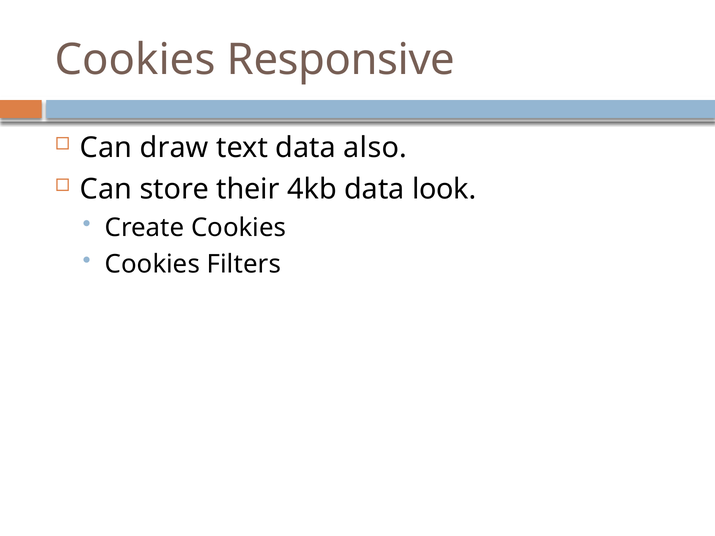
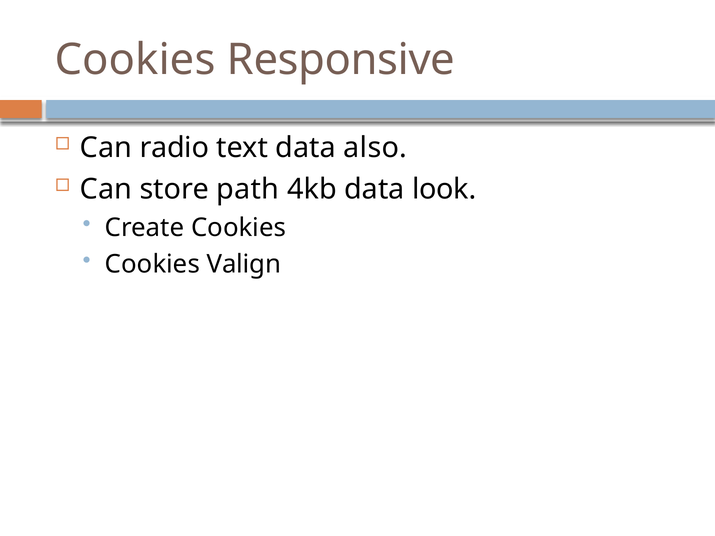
draw: draw -> radio
their: their -> path
Filters: Filters -> Valign
